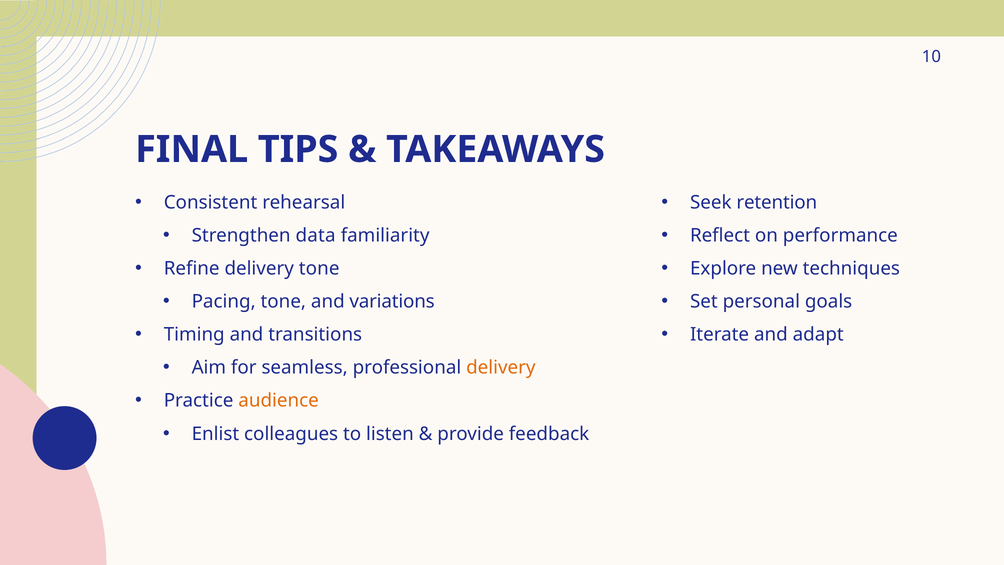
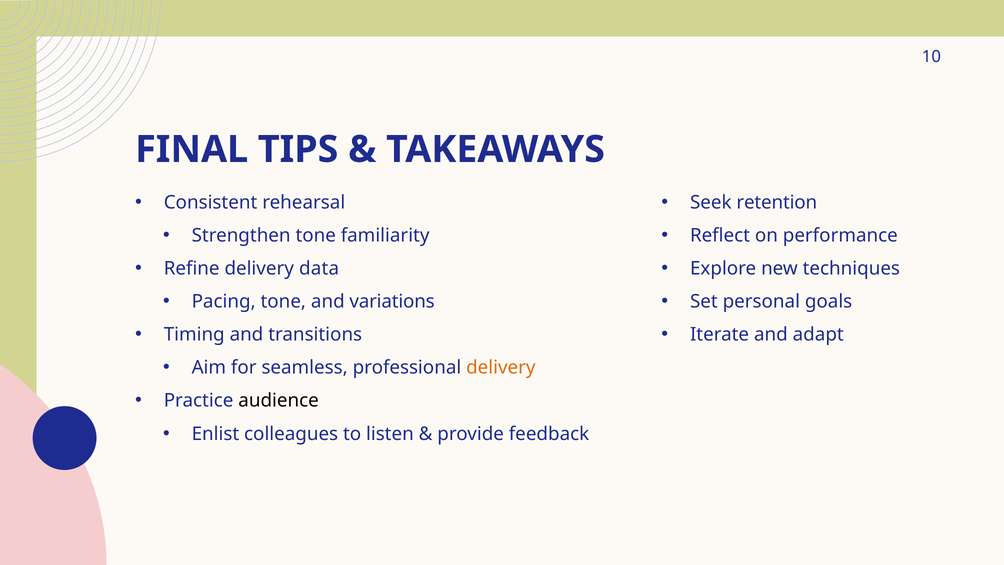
Strengthen data: data -> tone
delivery tone: tone -> data
audience colour: orange -> black
